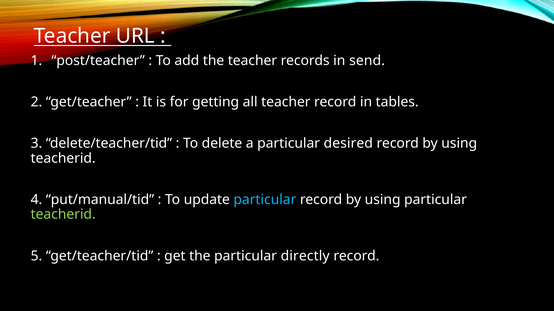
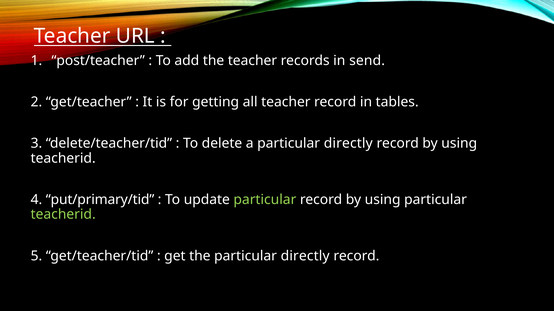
a particular desired: desired -> directly
put/manual/tid: put/manual/tid -> put/primary/tid
particular at (265, 200) colour: light blue -> light green
